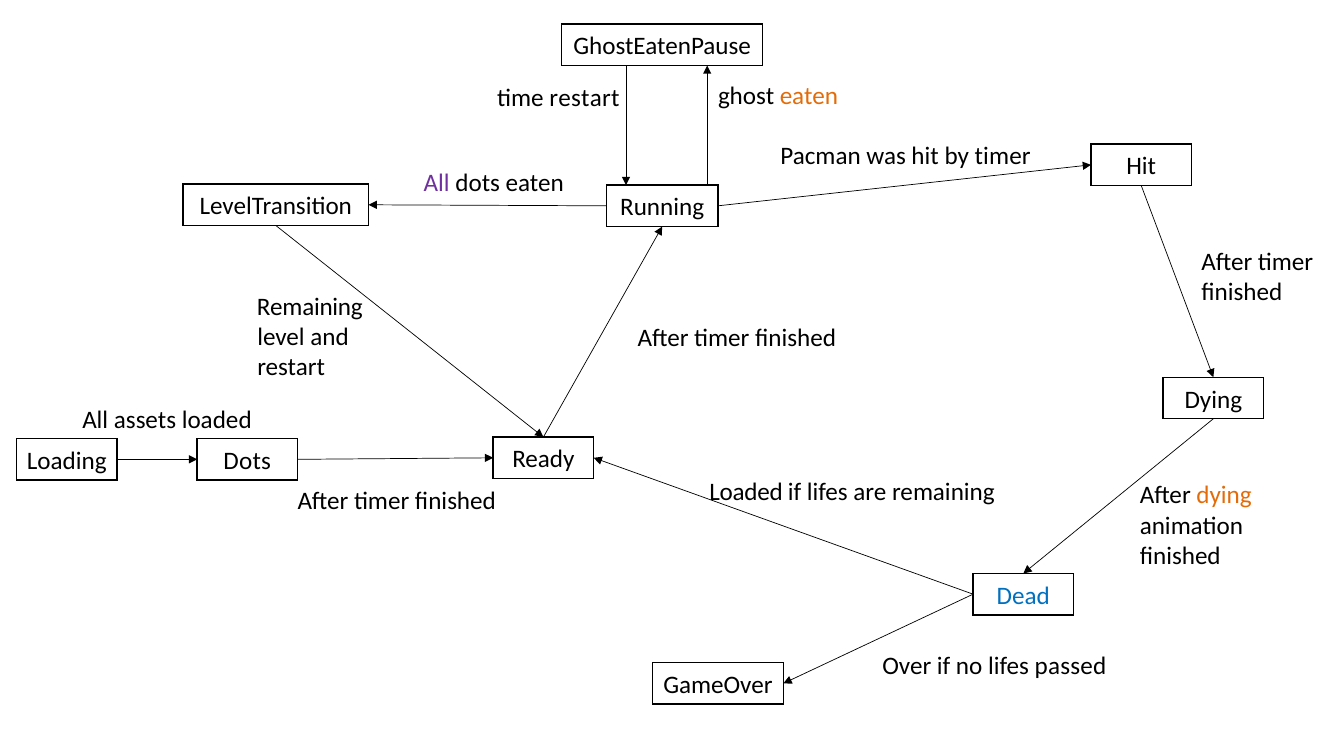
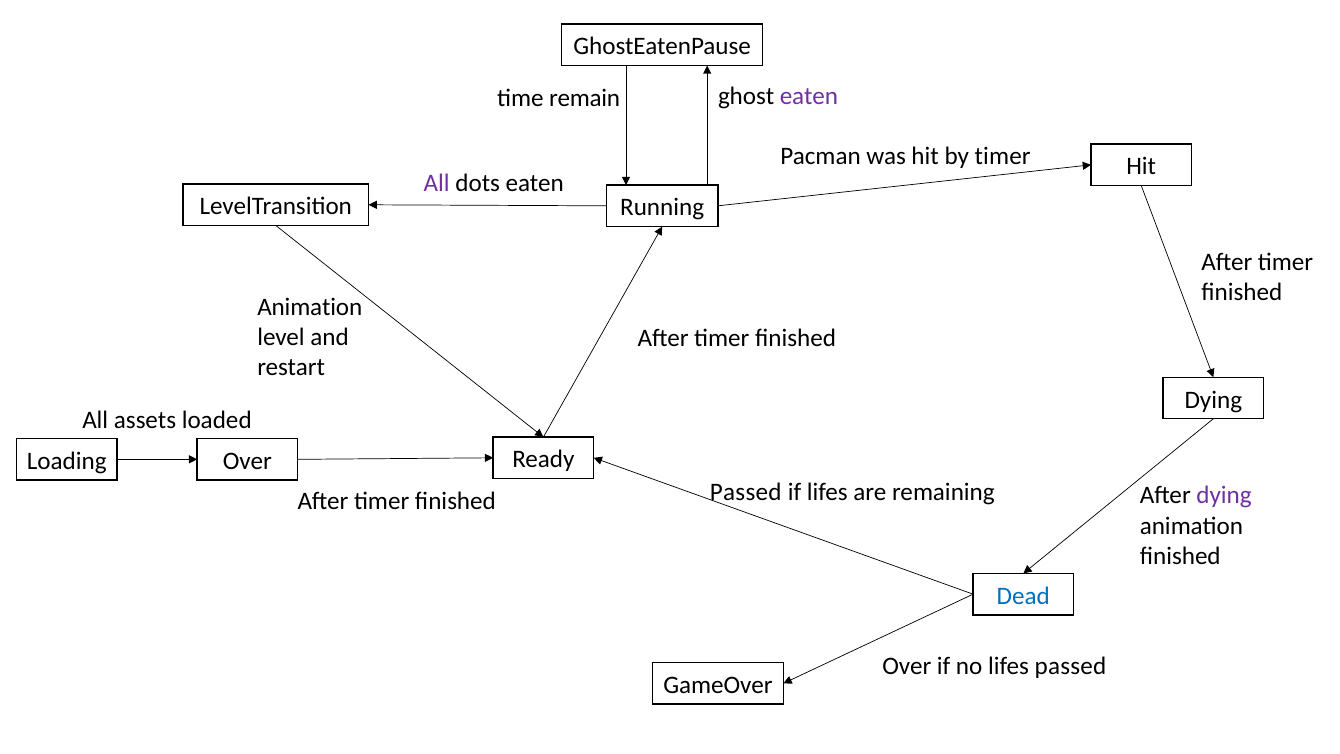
eaten at (809, 96) colour: orange -> purple
time restart: restart -> remain
Remaining at (310, 307): Remaining -> Animation
Dots at (247, 461): Dots -> Over
Loaded at (746, 492): Loaded -> Passed
dying at (1224, 495) colour: orange -> purple
